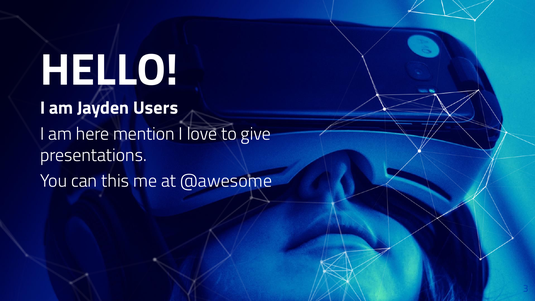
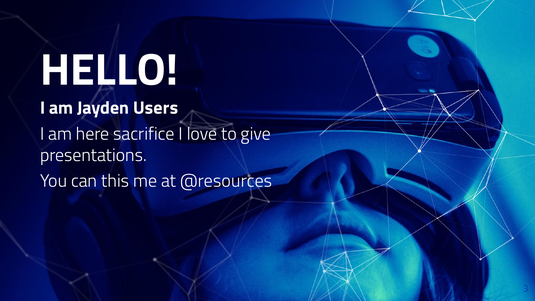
mention: mention -> sacrifice
@awesome: @awesome -> @resources
